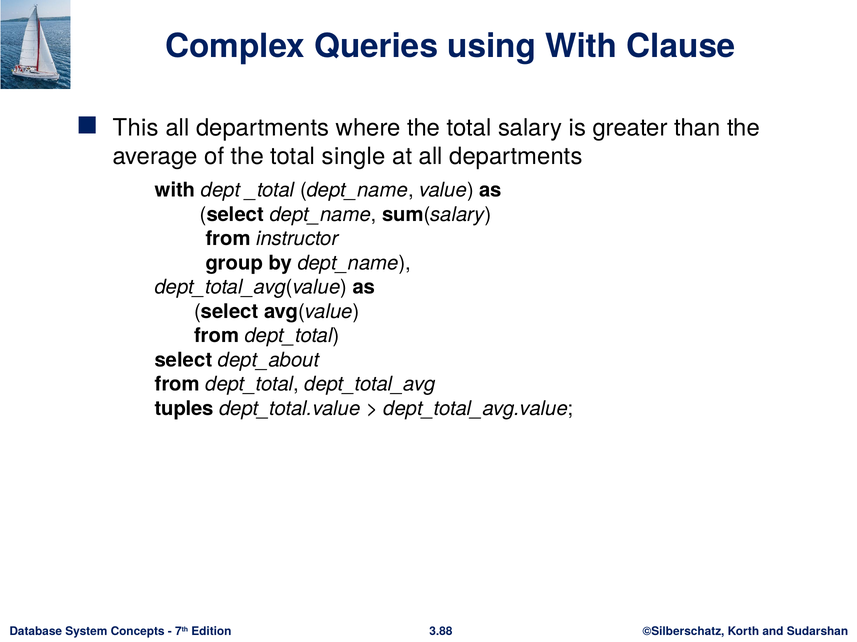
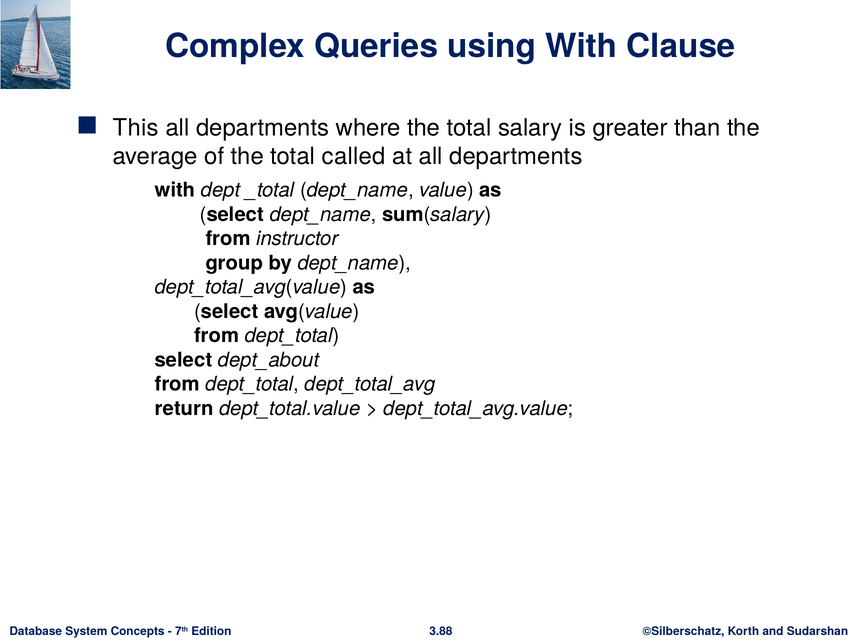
single: single -> called
tuples: tuples -> return
